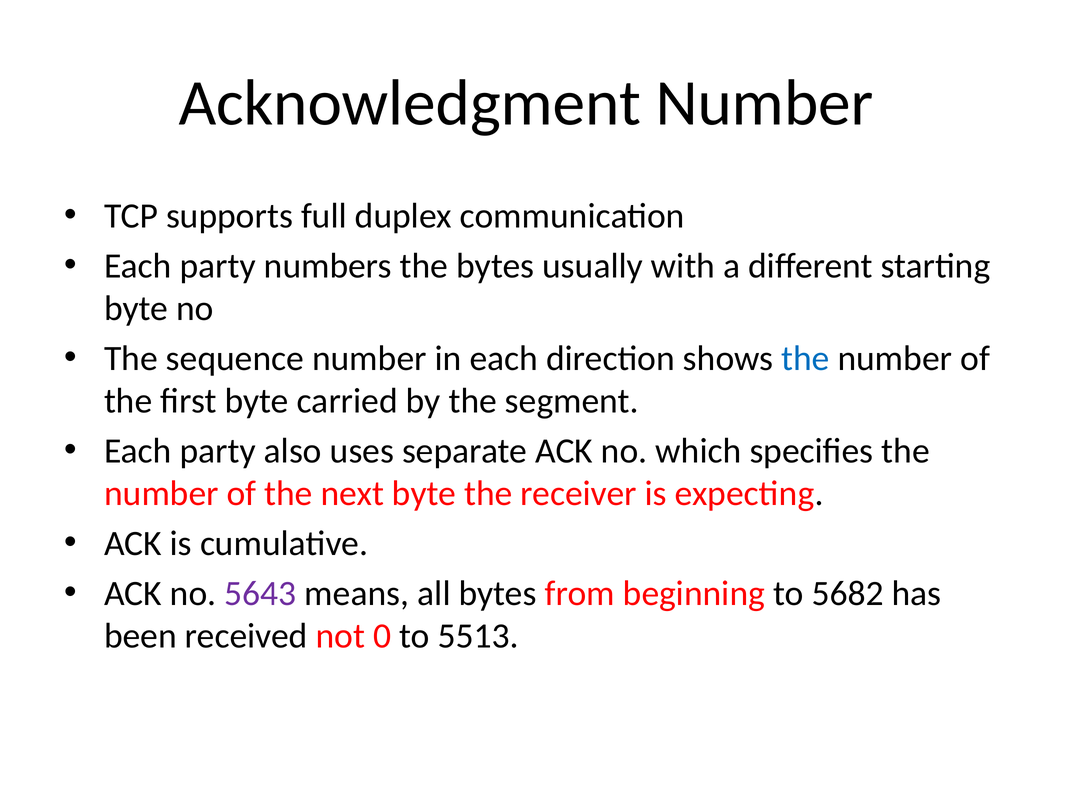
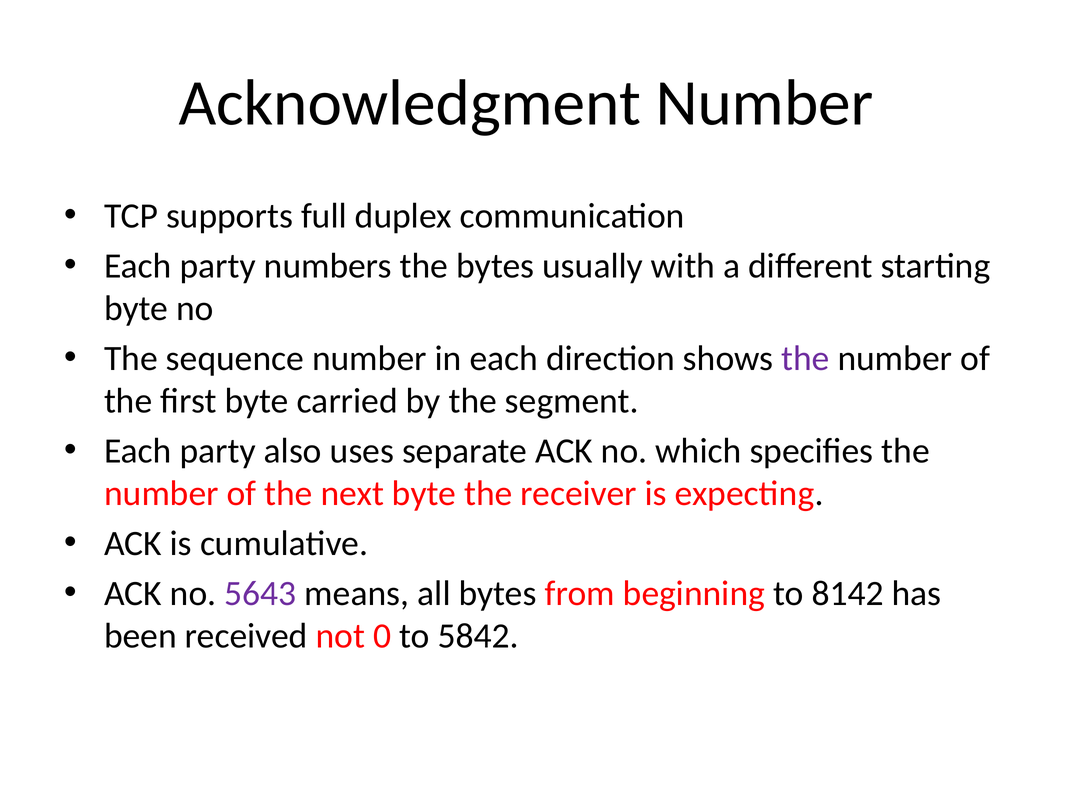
the at (805, 358) colour: blue -> purple
5682: 5682 -> 8142
5513: 5513 -> 5842
